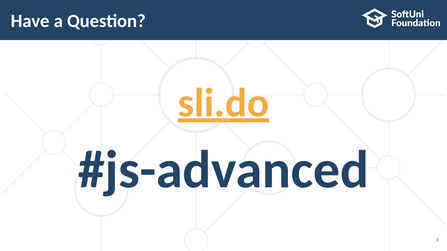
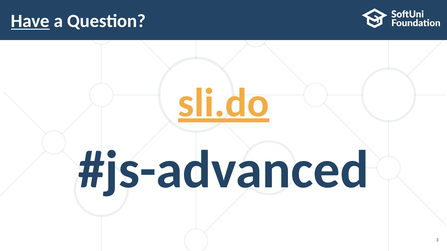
Have underline: none -> present
